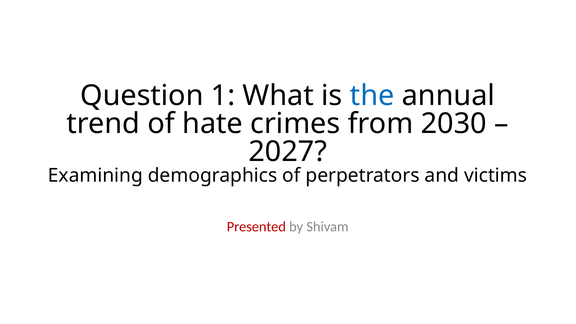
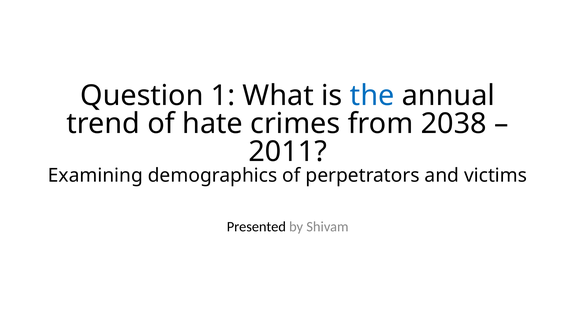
2030: 2030 -> 2038
2027: 2027 -> 2011
Presented colour: red -> black
